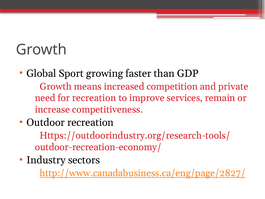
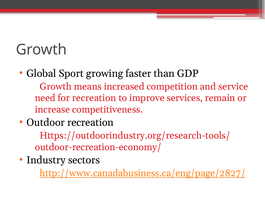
private: private -> service
